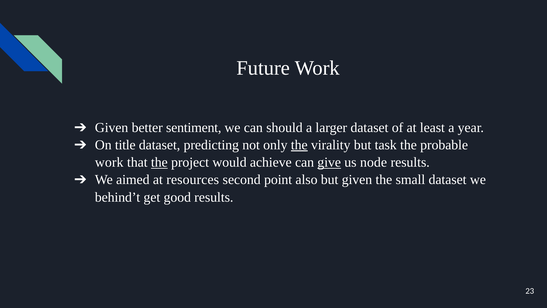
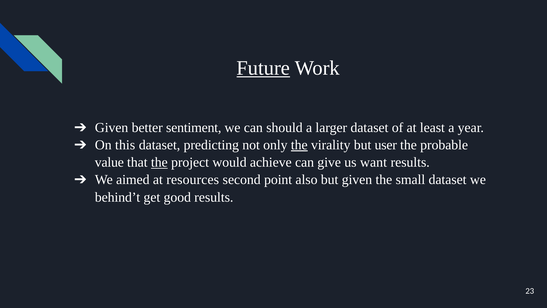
Future underline: none -> present
title: title -> this
task: task -> user
work at (109, 162): work -> value
give underline: present -> none
node: node -> want
